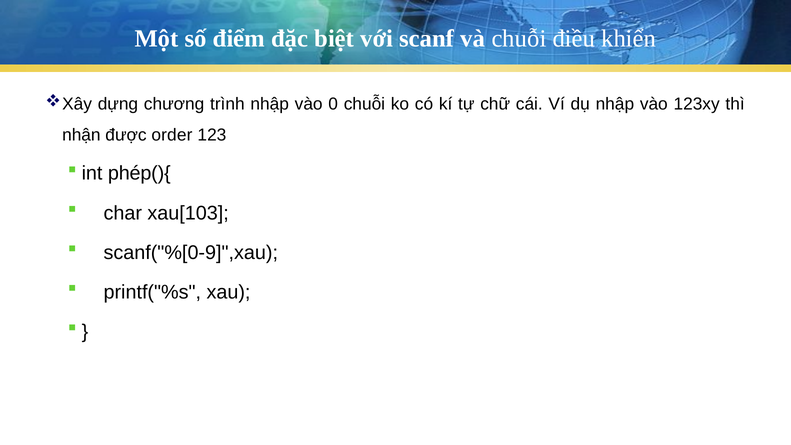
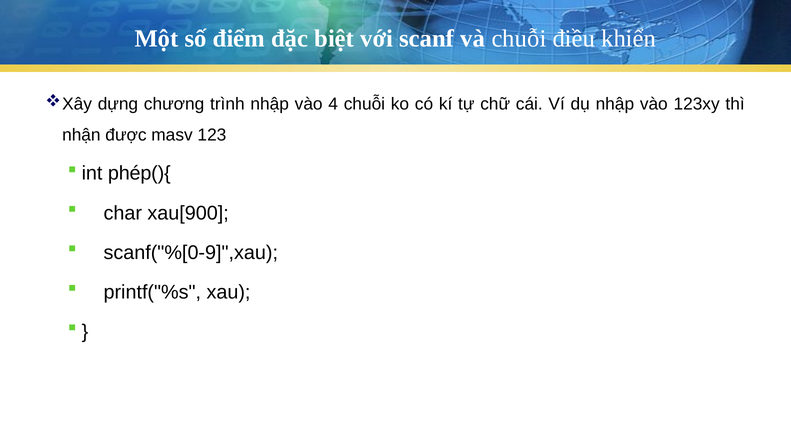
0: 0 -> 4
order: order -> masv
xau[103: xau[103 -> xau[900
